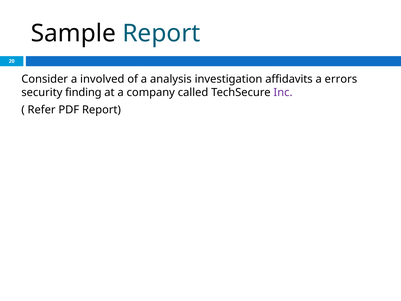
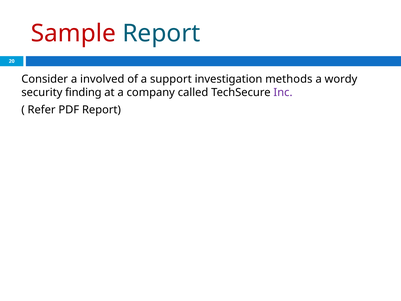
Sample colour: black -> red
analysis: analysis -> support
affidavits: affidavits -> methods
errors: errors -> wordy
